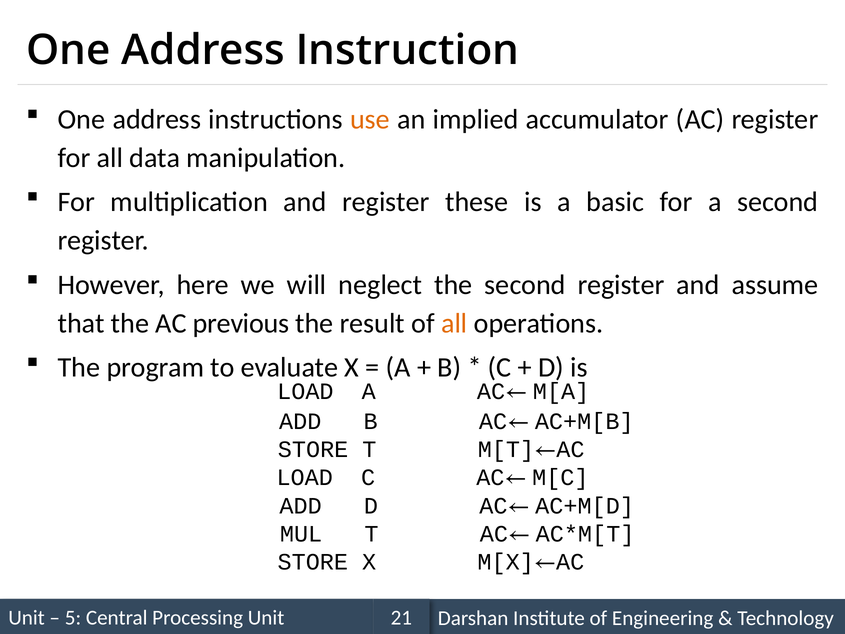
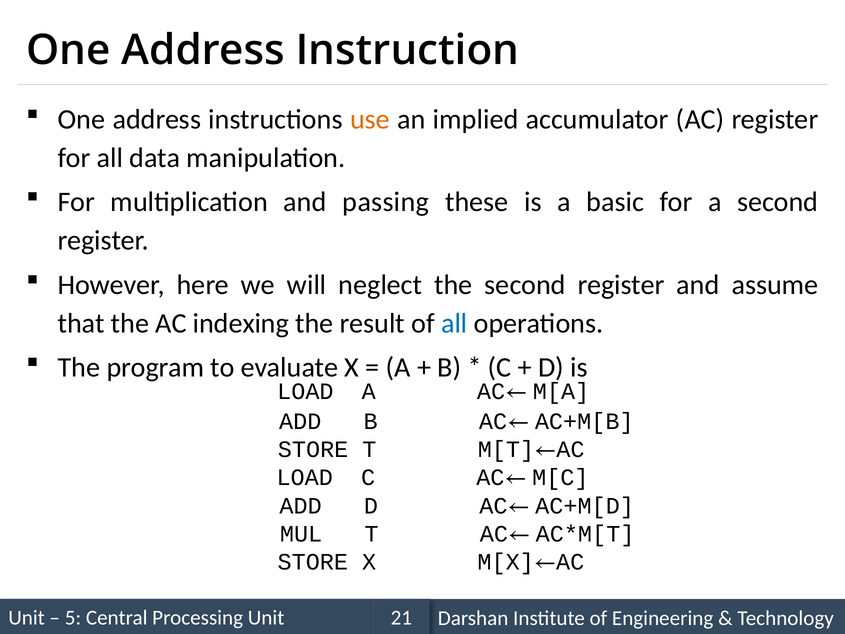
and register: register -> passing
previous: previous -> indexing
all at (454, 323) colour: orange -> blue
